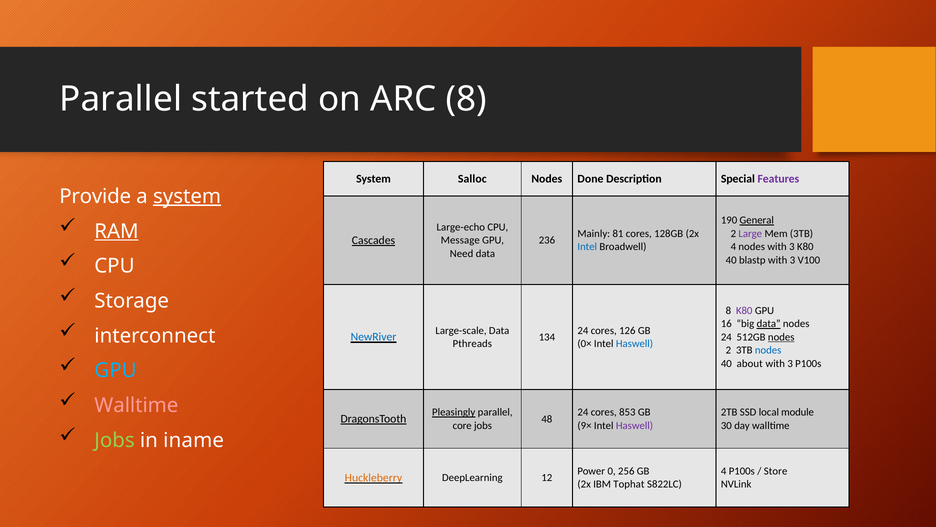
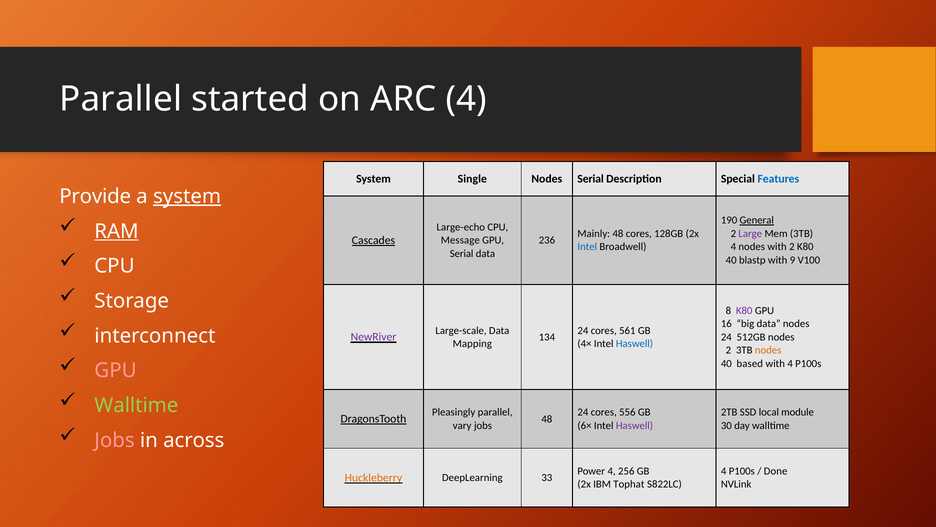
ARC 8: 8 -> 4
Salloc: Salloc -> Single
Nodes Done: Done -> Serial
Features colour: purple -> blue
Mainly 81: 81 -> 48
nodes with 3: 3 -> 2
Need at (462, 253): Need -> Serial
3 at (792, 260): 3 -> 9
data at (769, 324) underline: present -> none
126: 126 -> 561
NewRiver colour: blue -> purple
nodes at (781, 337) underline: present -> none
Pthreads: Pthreads -> Mapping
0×: 0× -> 4×
nodes at (768, 350) colour: blue -> orange
about: about -> based
3 at (790, 363): 3 -> 4
GPU at (115, 370) colour: light blue -> pink
Walltime at (136, 405) colour: pink -> light green
Pleasingly underline: present -> none
853: 853 -> 556
core: core -> vary
9×: 9× -> 6×
Jobs at (115, 440) colour: light green -> pink
iname: iname -> across
Power 0: 0 -> 4
Store: Store -> Done
12: 12 -> 33
